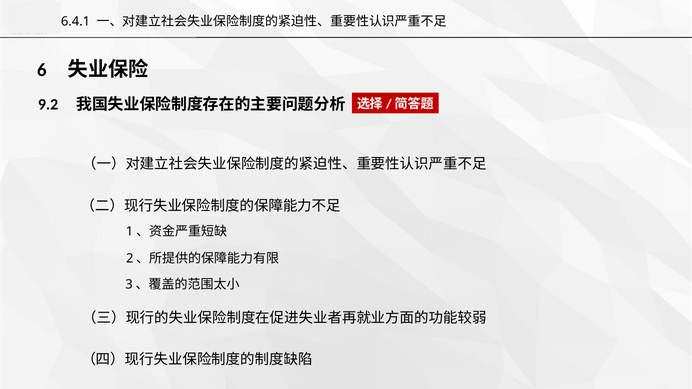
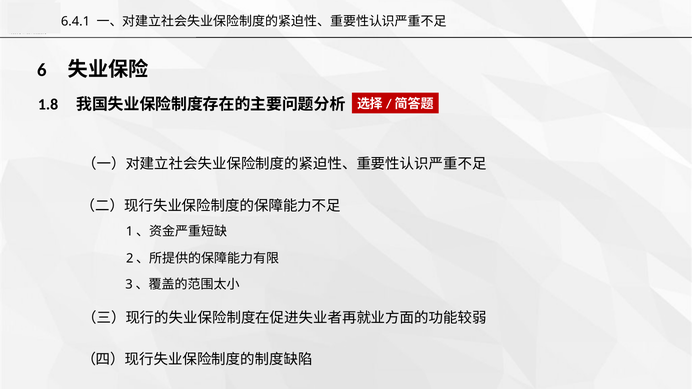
9.2: 9.2 -> 1.8
